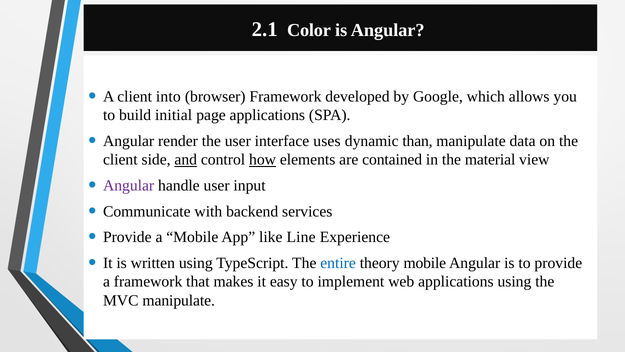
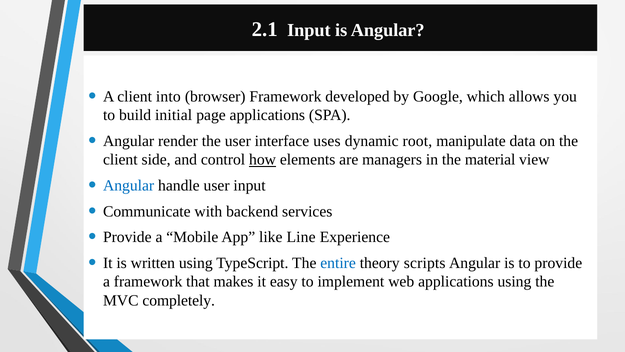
2.1 Color: Color -> Input
than: than -> root
and underline: present -> none
contained: contained -> managers
Angular at (129, 185) colour: purple -> blue
theory mobile: mobile -> scripts
MVC manipulate: manipulate -> completely
